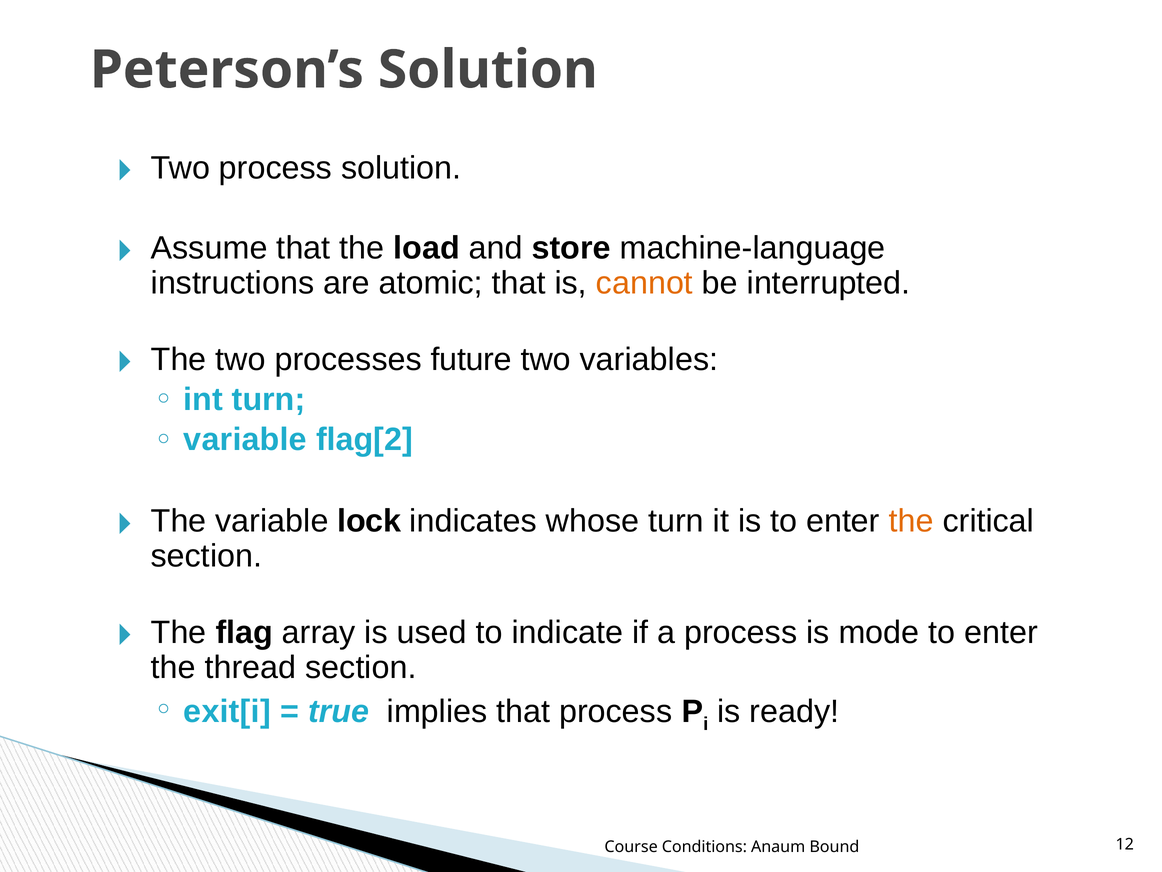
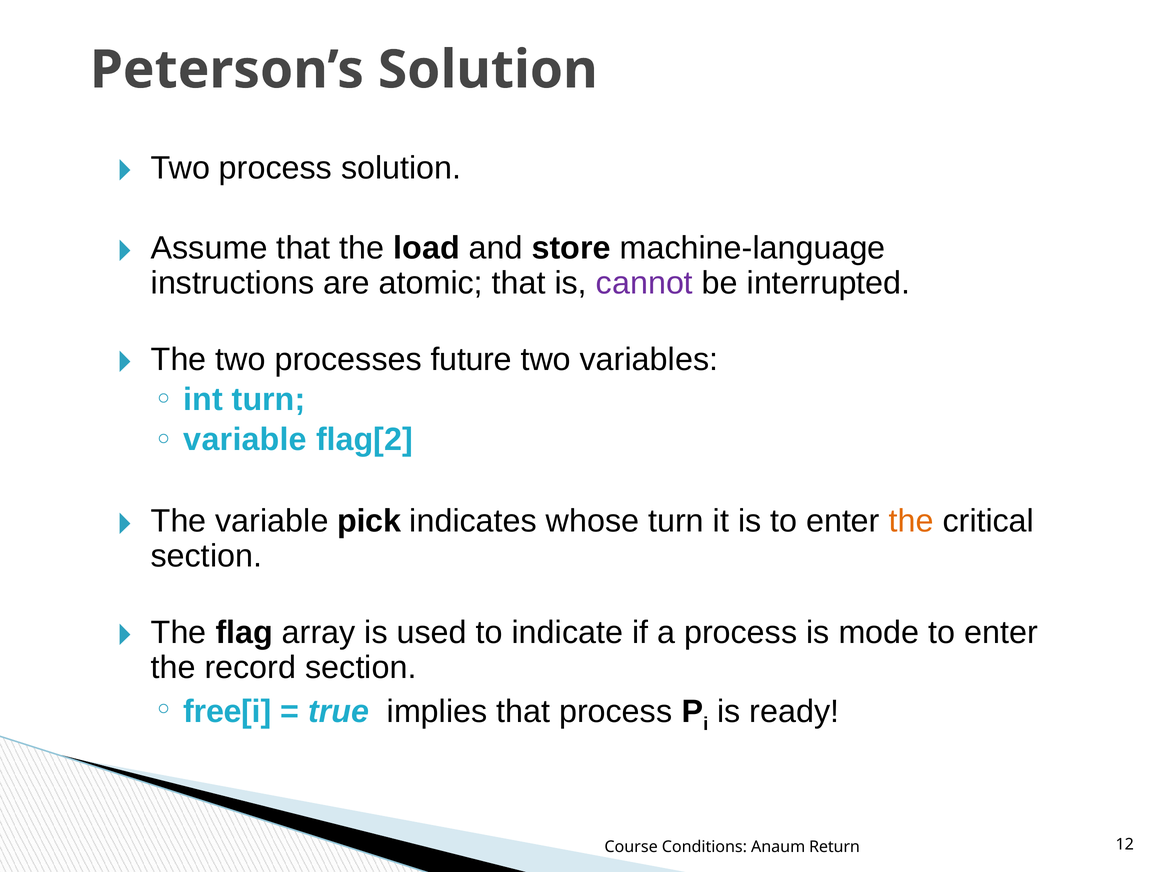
cannot colour: orange -> purple
lock: lock -> pick
thread: thread -> record
exit[i: exit[i -> free[i
Bound: Bound -> Return
